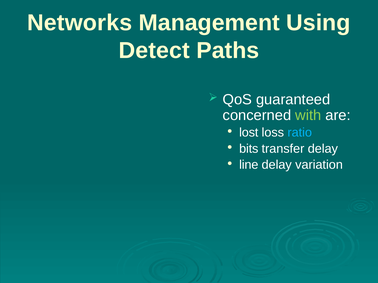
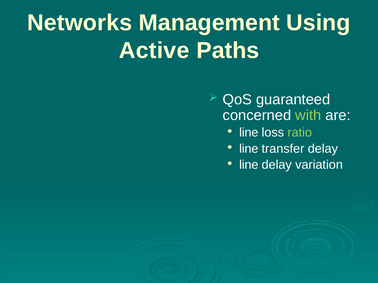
Detect: Detect -> Active
lost at (249, 133): lost -> line
ratio colour: light blue -> light green
bits at (249, 149): bits -> line
